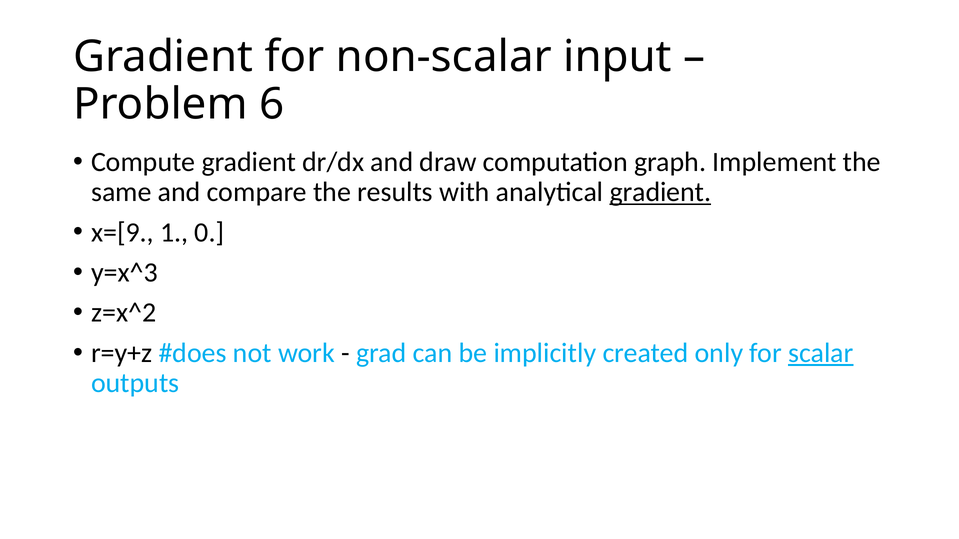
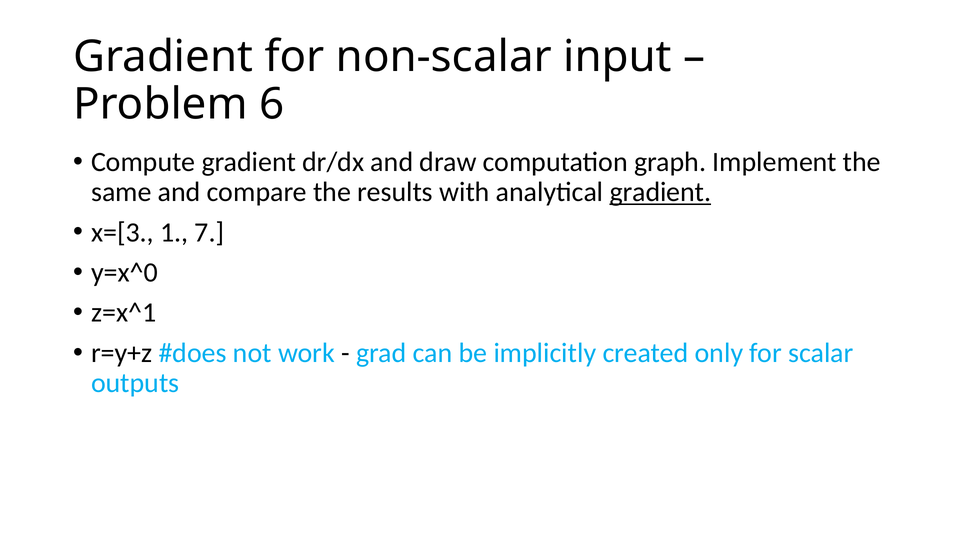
x=[9: x=[9 -> x=[3
0: 0 -> 7
y=x^3: y=x^3 -> y=x^0
z=x^2: z=x^2 -> z=x^1
scalar underline: present -> none
